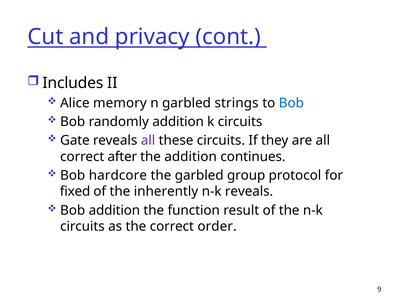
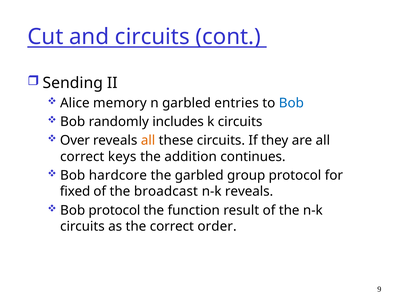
and privacy: privacy -> circuits
Includes: Includes -> Sending
strings: strings -> entries
randomly addition: addition -> includes
Gate: Gate -> Over
all at (148, 140) colour: purple -> orange
after: after -> keys
inherently: inherently -> broadcast
Bob addition: addition -> protocol
